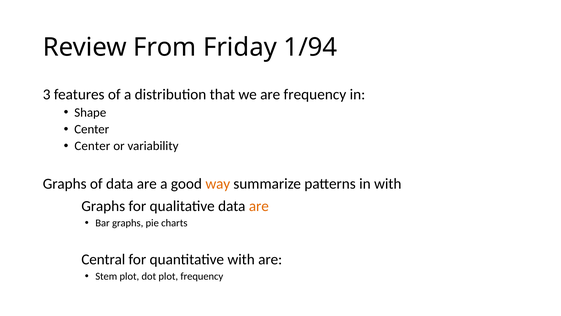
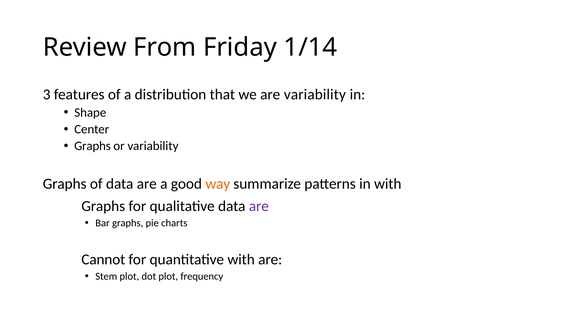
1/94: 1/94 -> 1/14
are frequency: frequency -> variability
Center at (92, 146): Center -> Graphs
are at (259, 206) colour: orange -> purple
Central: Central -> Cannot
